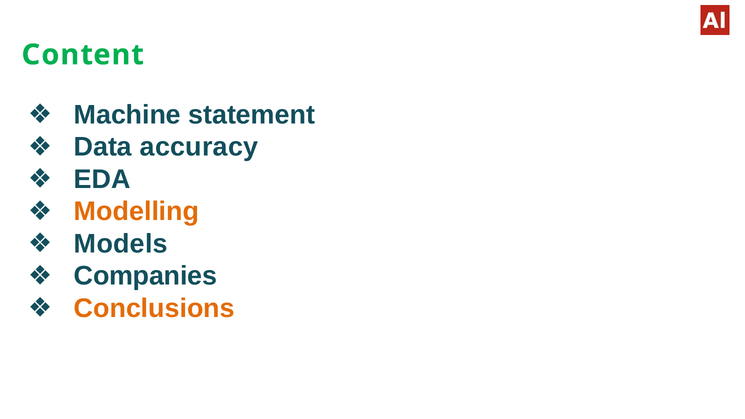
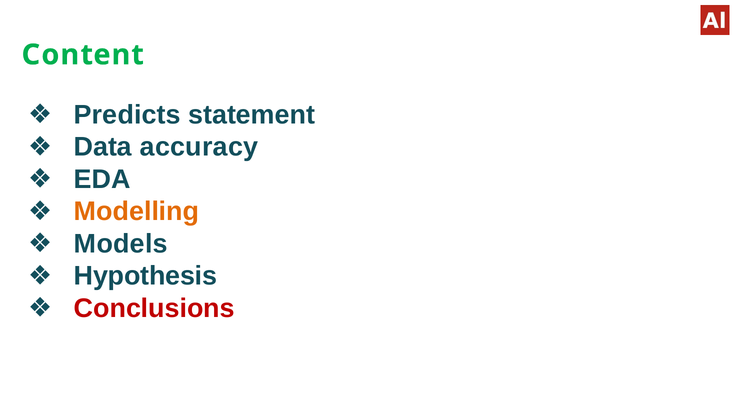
Machine: Machine -> Predicts
Companies: Companies -> Hypothesis
Conclusions colour: orange -> red
